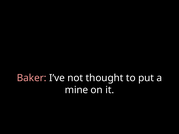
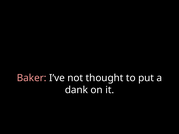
mine: mine -> dank
